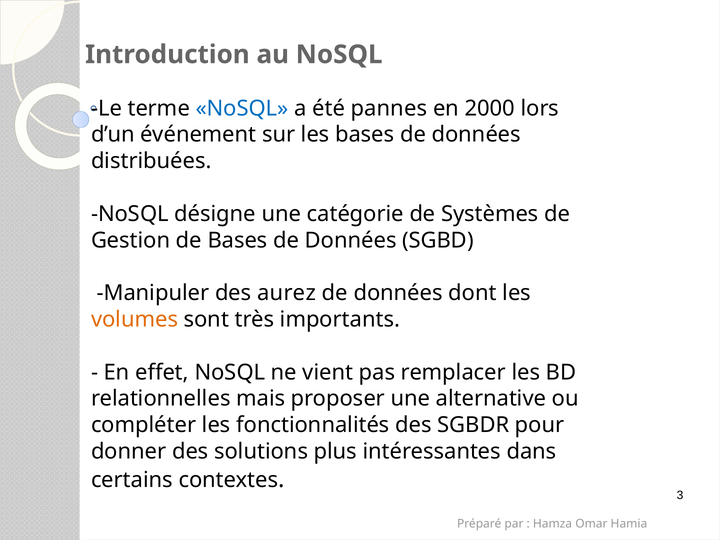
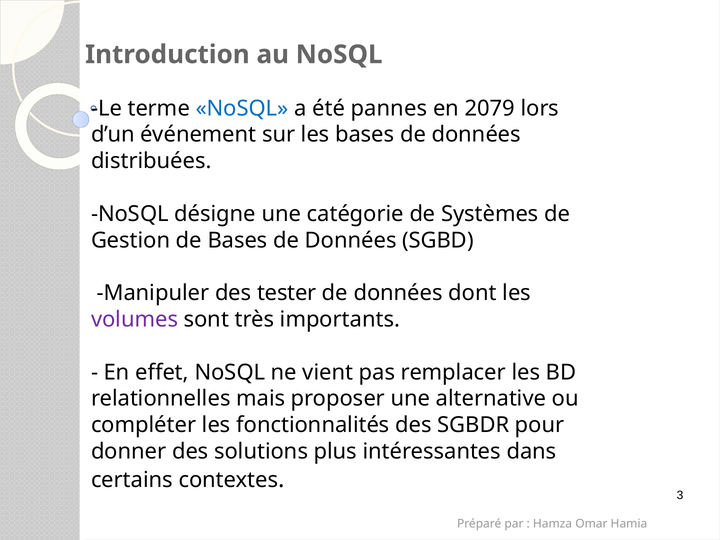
2000: 2000 -> 2079
aurez: aurez -> tester
volumes colour: orange -> purple
